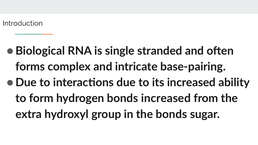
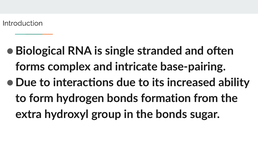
bonds increased: increased -> formation
